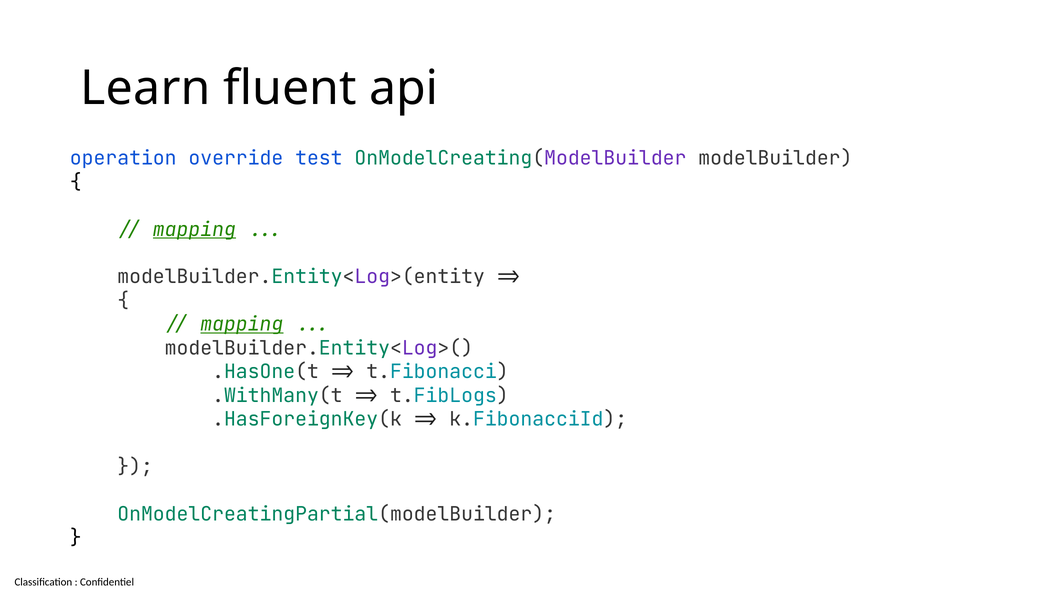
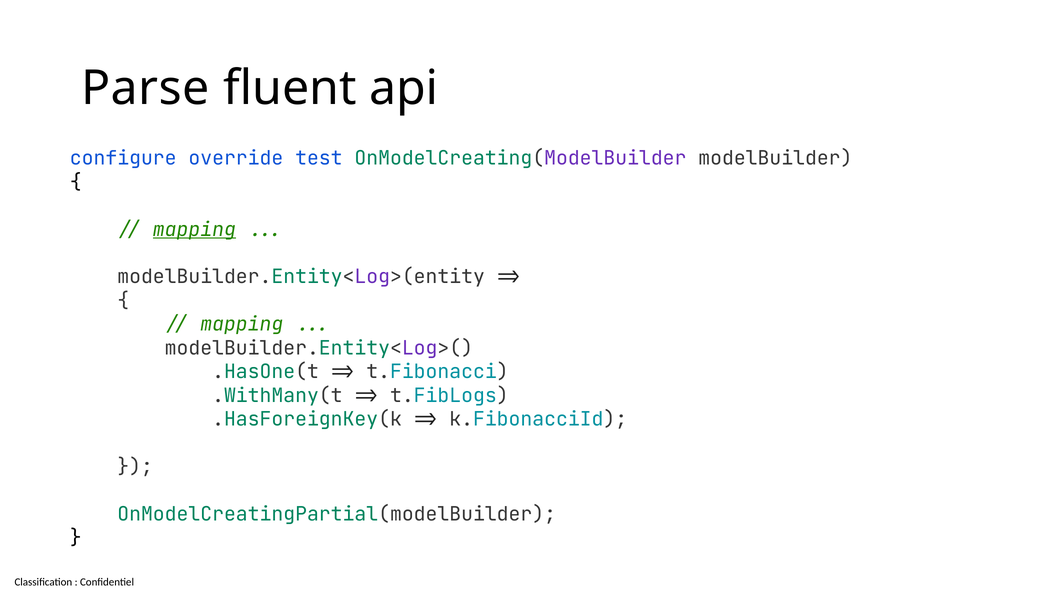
Learn: Learn -> Parse
operation: operation -> configure
mapping at (242, 324) underline: present -> none
